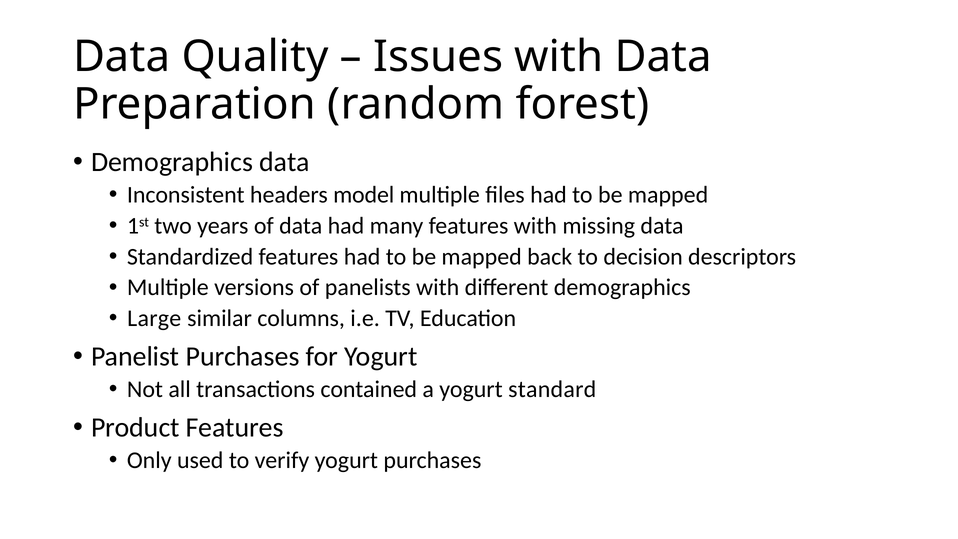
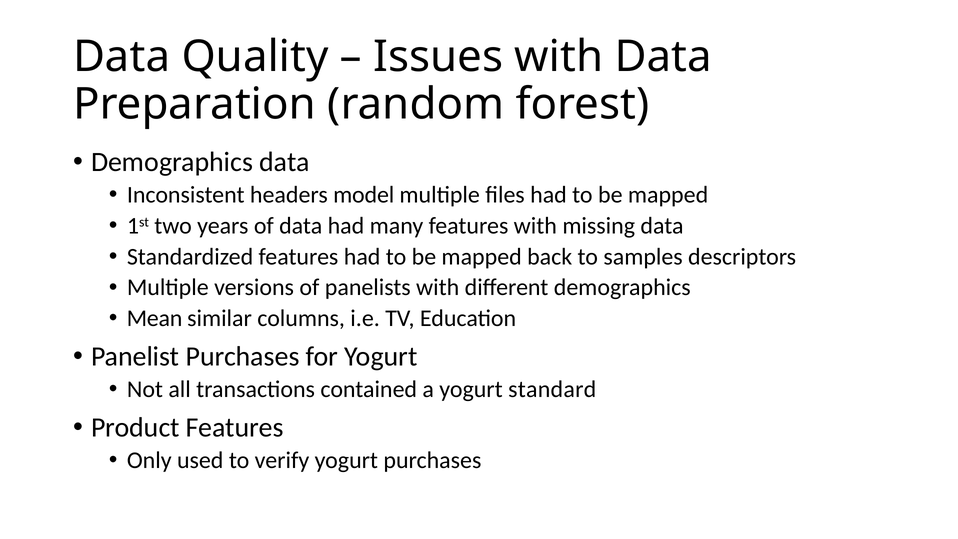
decision: decision -> samples
Large: Large -> Mean
